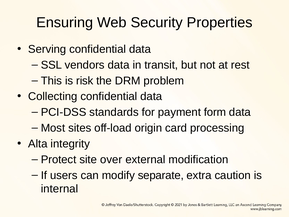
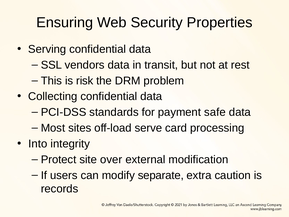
form: form -> safe
origin: origin -> serve
Alta: Alta -> Into
internal: internal -> records
